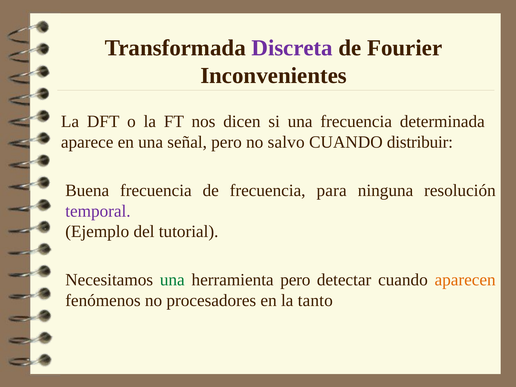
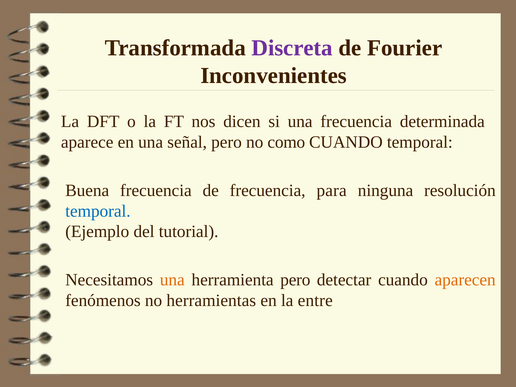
salvo: salvo -> como
CUANDO distribuir: distribuir -> temporal
temporal at (98, 211) colour: purple -> blue
una at (172, 280) colour: green -> orange
procesadores: procesadores -> herramientas
tanto: tanto -> entre
